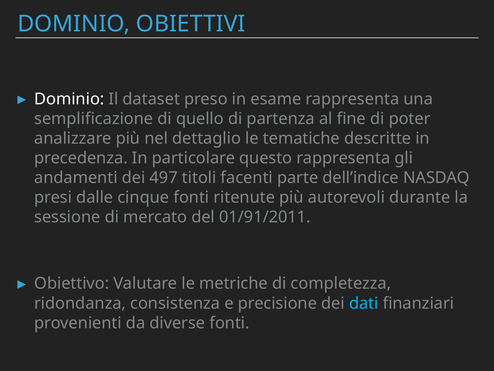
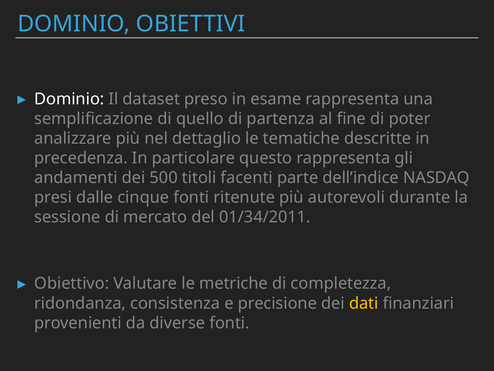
497: 497 -> 500
01/91/2011: 01/91/2011 -> 01/34/2011
dati colour: light blue -> yellow
